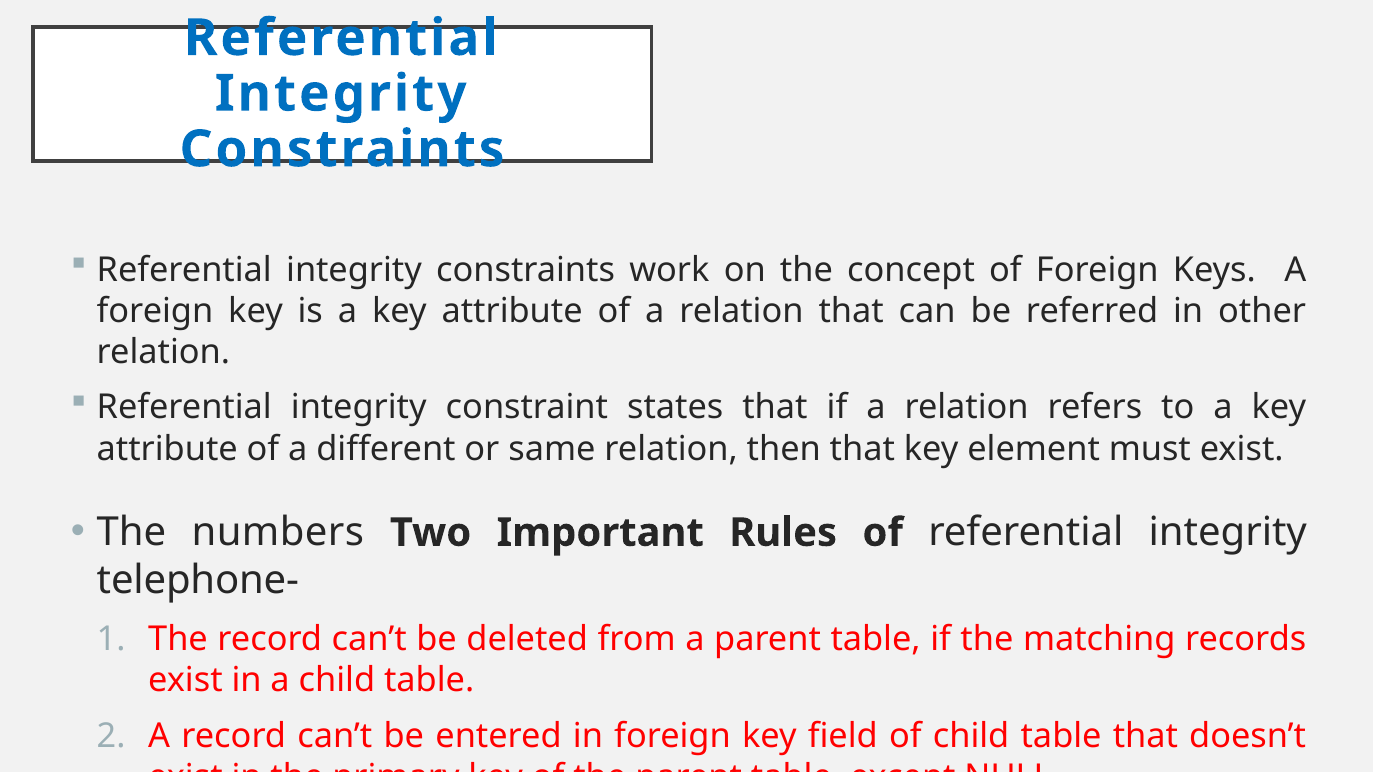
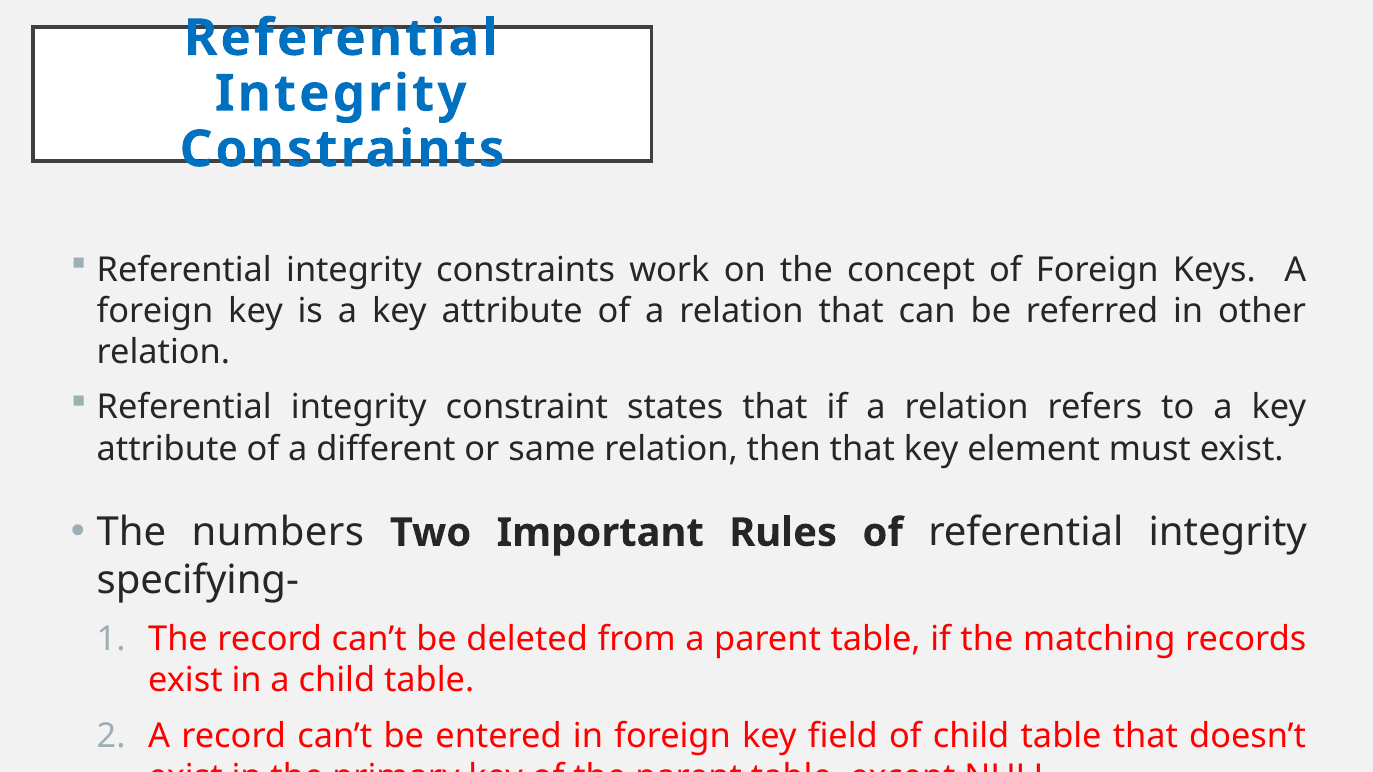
telephone-: telephone- -> specifying-
